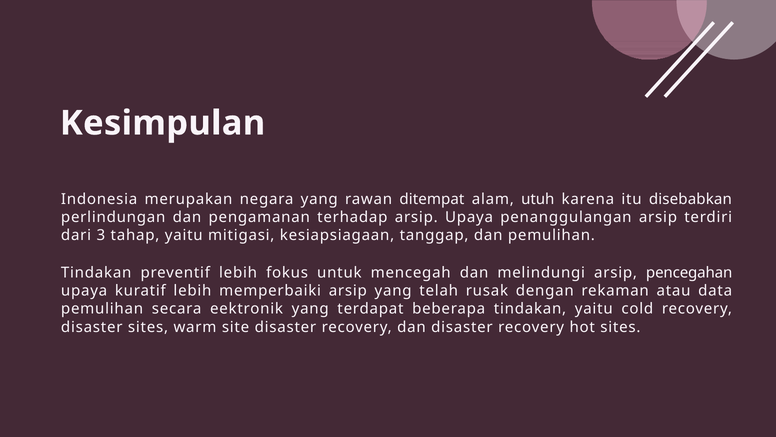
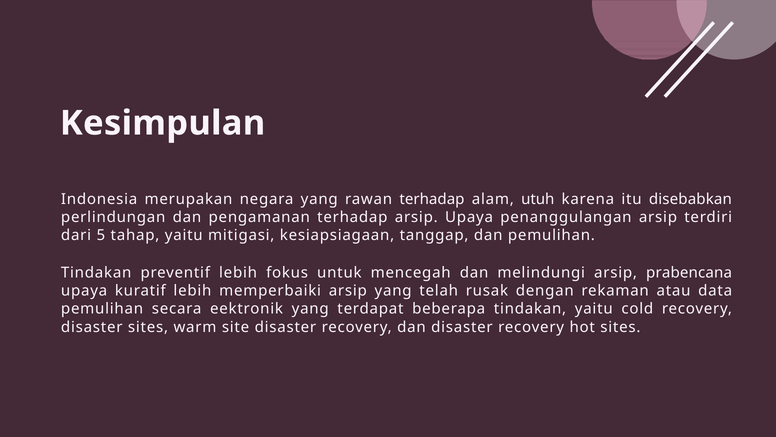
rawan ditempat: ditempat -> terhadap
3: 3 -> 5
pencegahan: pencegahan -> prabencana
